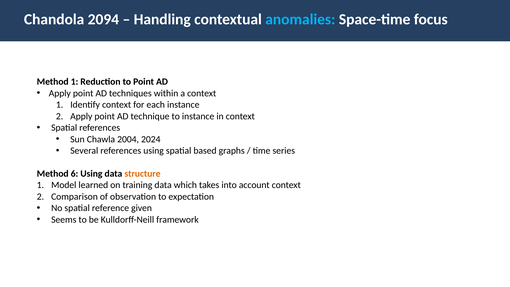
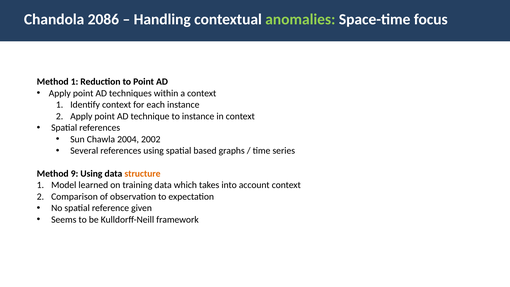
2094: 2094 -> 2086
anomalies colour: light blue -> light green
2024: 2024 -> 2002
6: 6 -> 9
